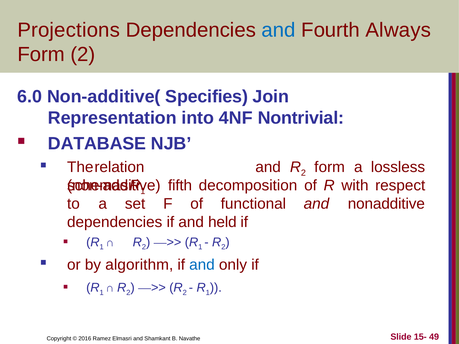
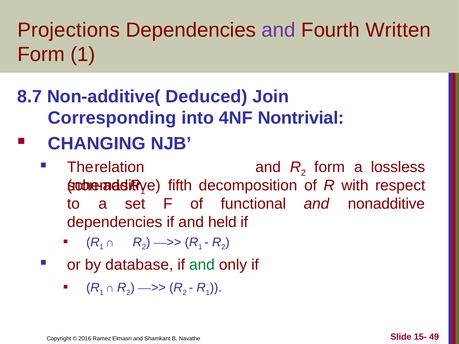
and at (278, 30) colour: blue -> purple
Always: Always -> Written
Form 2: 2 -> 1
6.0: 6.0 -> 8.7
Specifies: Specifies -> Deduced
Representation: Representation -> Corresponding
DATABASE: DATABASE -> CHANGING
algorithm: algorithm -> database
and at (202, 265) colour: blue -> green
